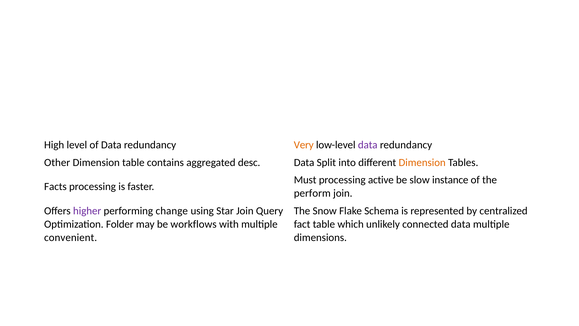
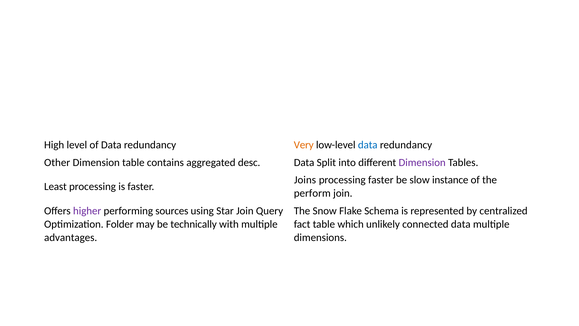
data at (368, 145) colour: purple -> blue
Dimension at (422, 162) colour: orange -> purple
Must: Must -> Joins
processing active: active -> faster
Facts: Facts -> Least
change: change -> sources
workflows: workflows -> technically
convenient: convenient -> advantages
